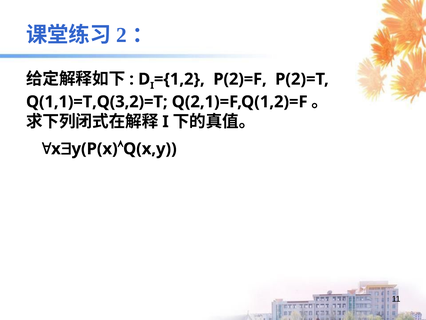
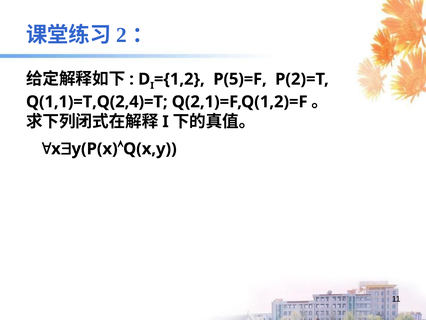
P(2)=F: P(2)=F -> P(5)=F
Q(1,1)=T,Q(3,2)=T: Q(1,1)=T,Q(3,2)=T -> Q(1,1)=T,Q(2,4)=T
